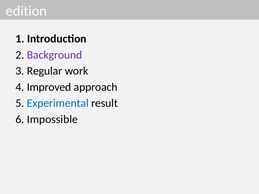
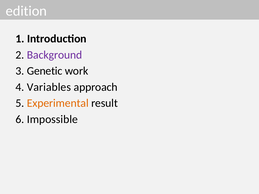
Regular: Regular -> Genetic
Improved: Improved -> Variables
Experimental colour: blue -> orange
